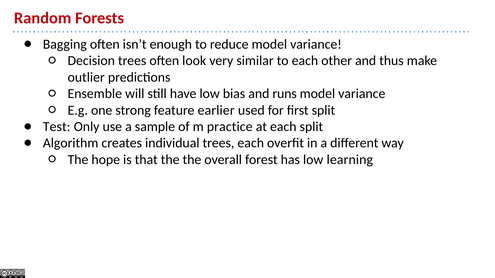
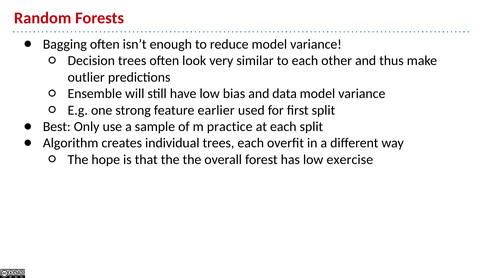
runs: runs -> data
Test: Test -> Best
learning: learning -> exercise
